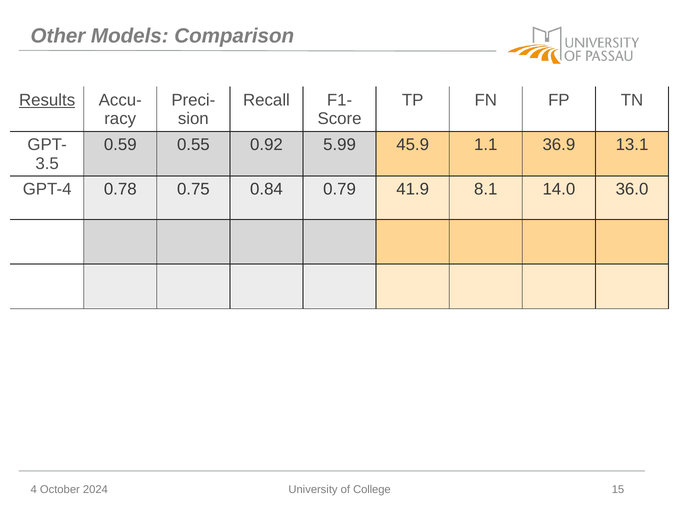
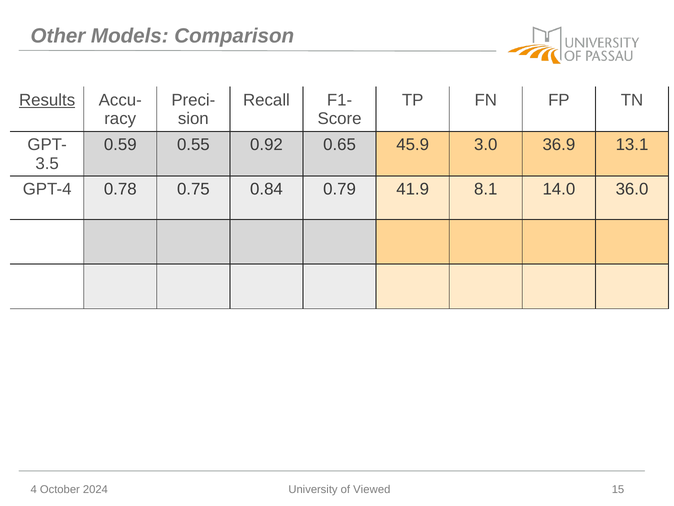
5.99: 5.99 -> 0.65
1.1: 1.1 -> 3.0
College: College -> Viewed
